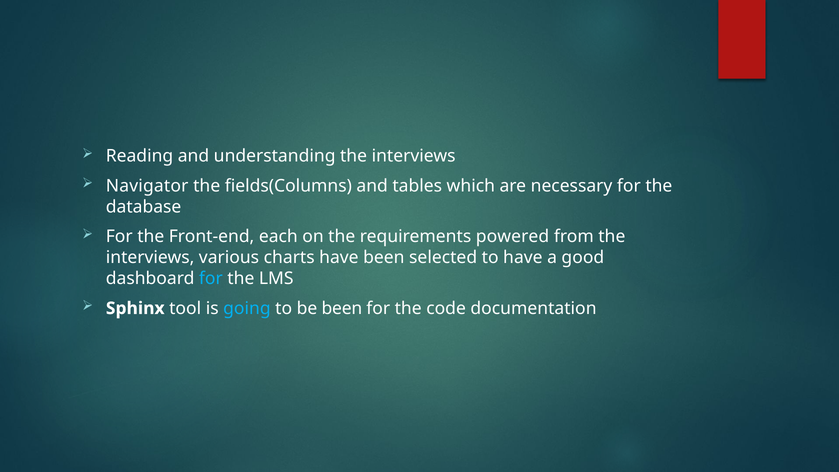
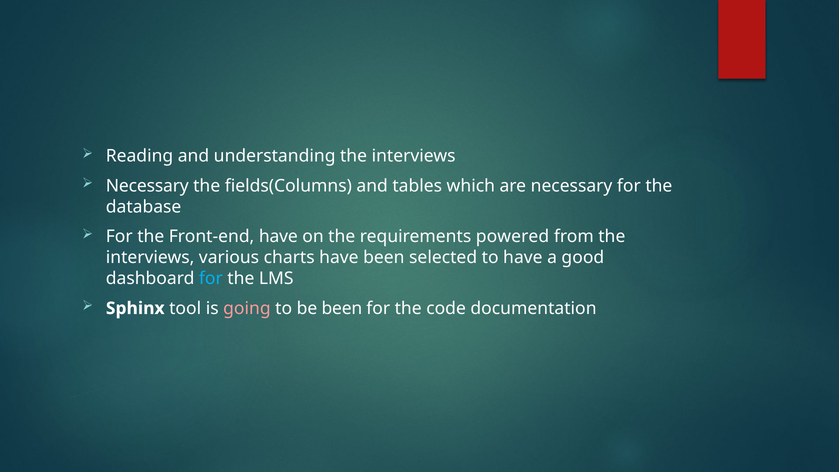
Navigator at (147, 186): Navigator -> Necessary
Front-end each: each -> have
going colour: light blue -> pink
